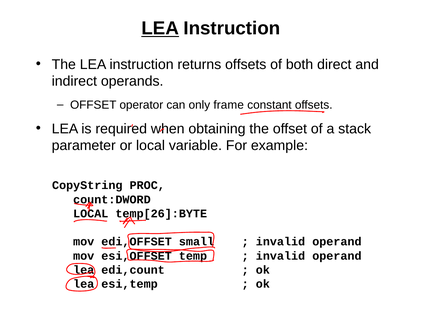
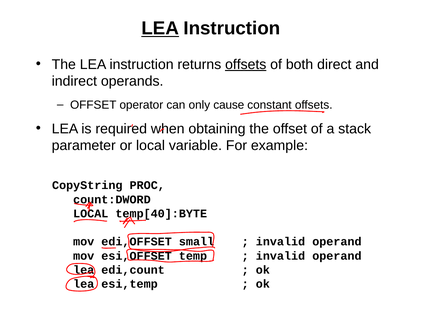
offsets at (246, 64) underline: none -> present
frame: frame -> cause
temp[26]:BYTE: temp[26]:BYTE -> temp[40]:BYTE
